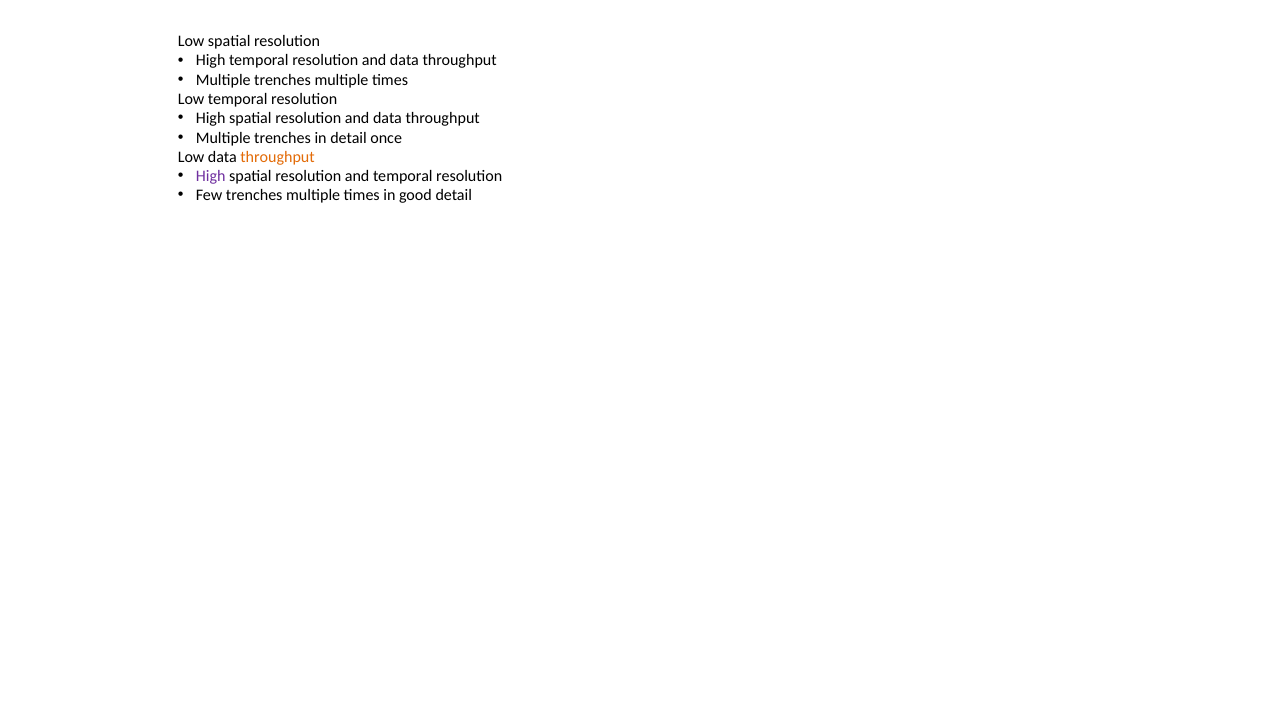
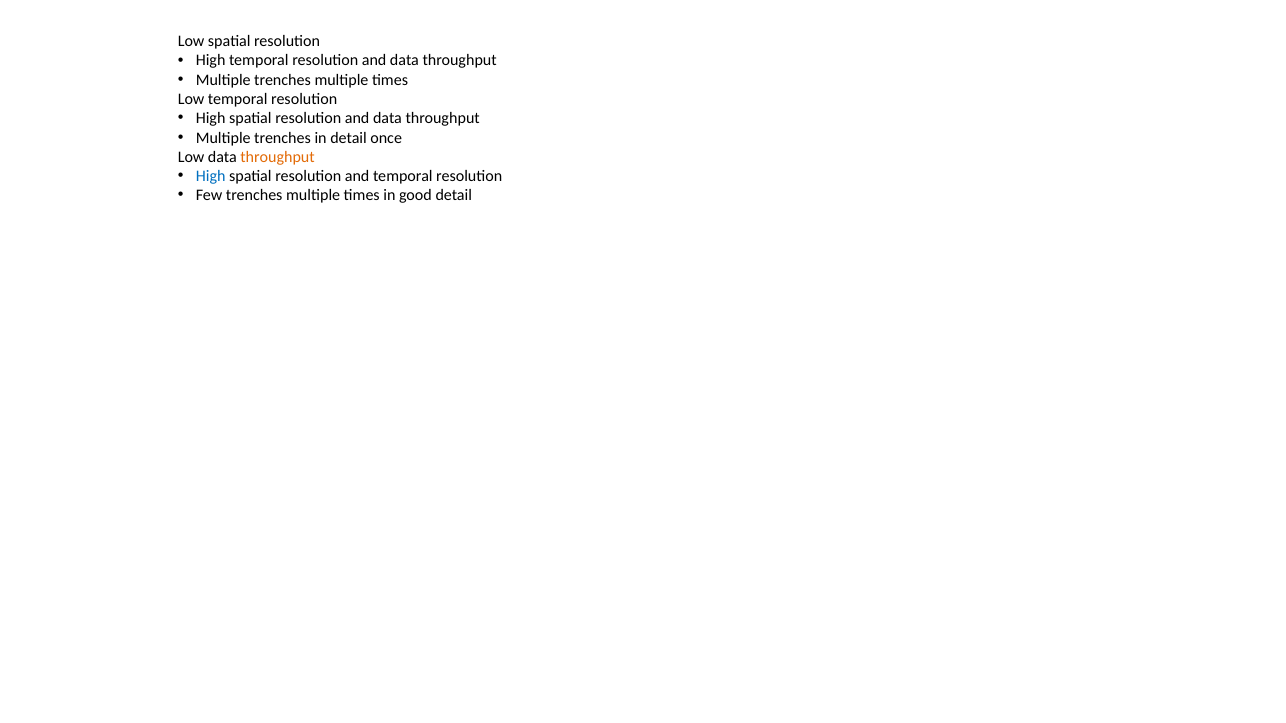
High at (211, 176) colour: purple -> blue
